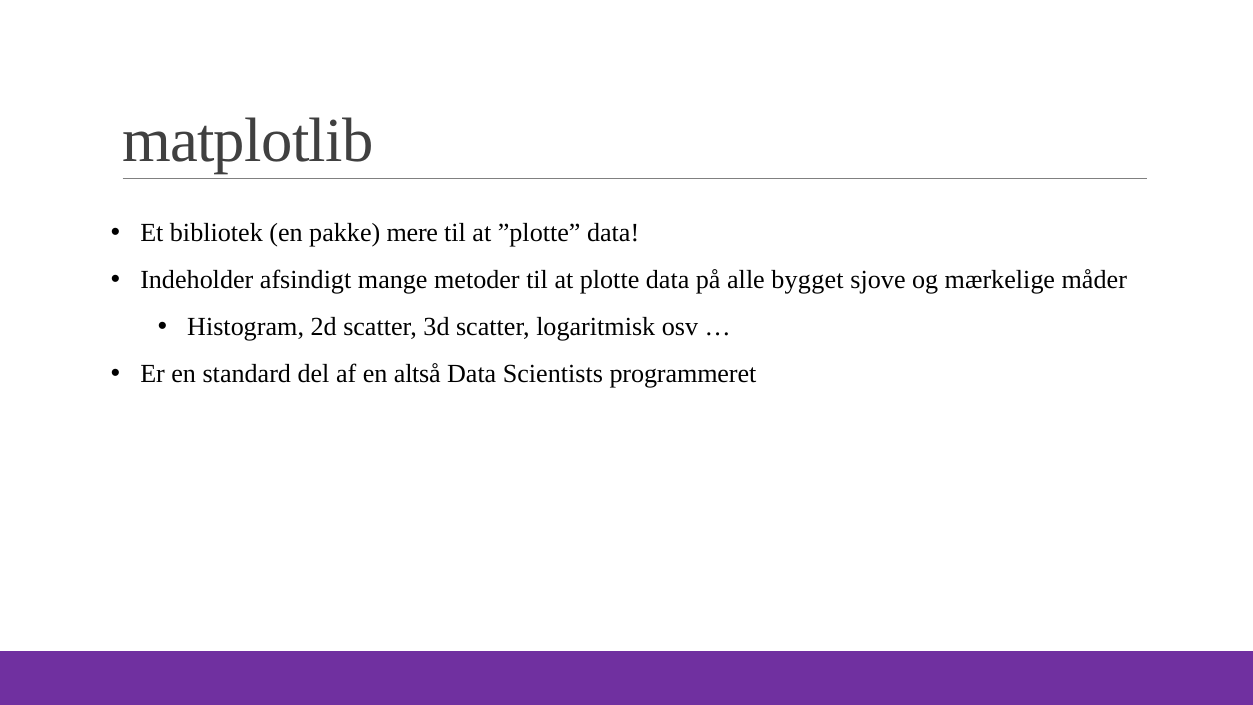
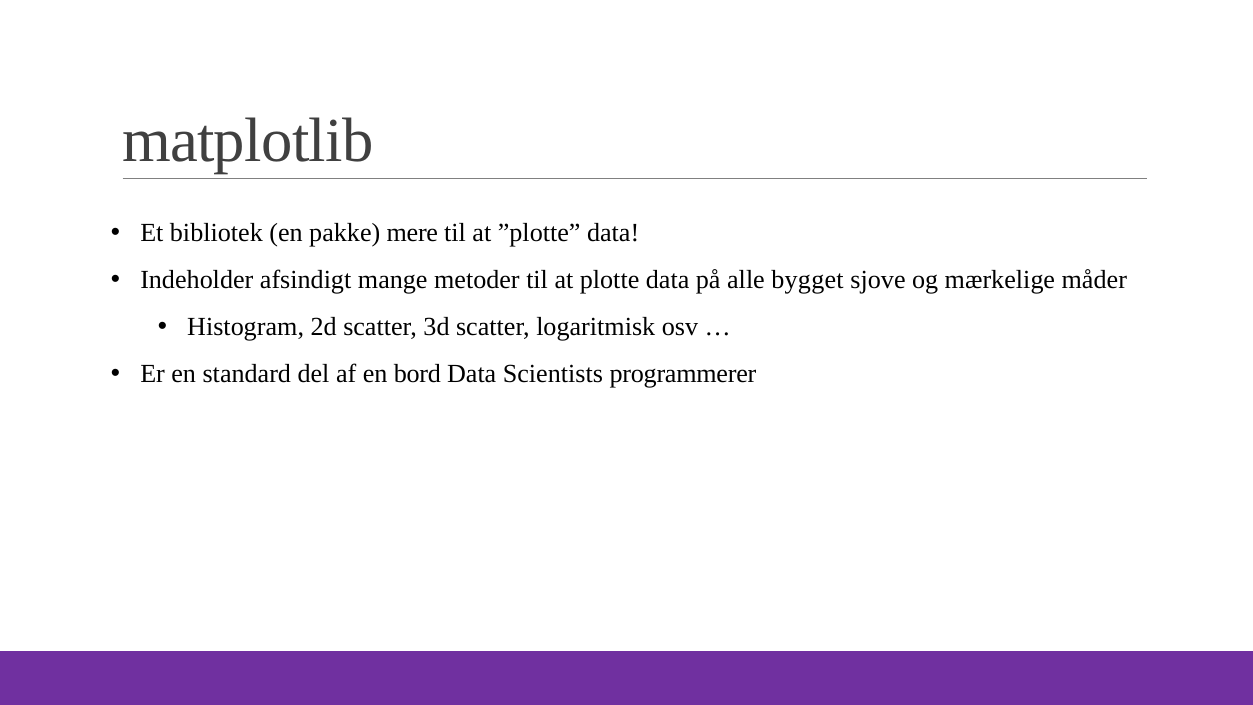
altså: altså -> bord
programmeret: programmeret -> programmerer
